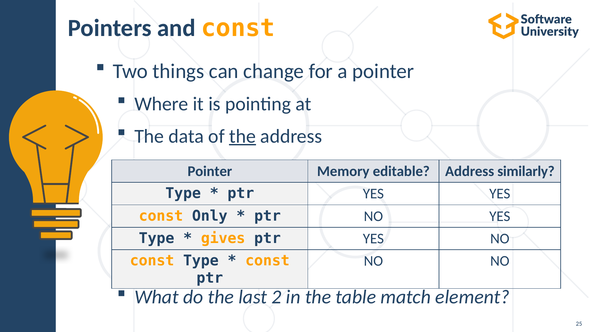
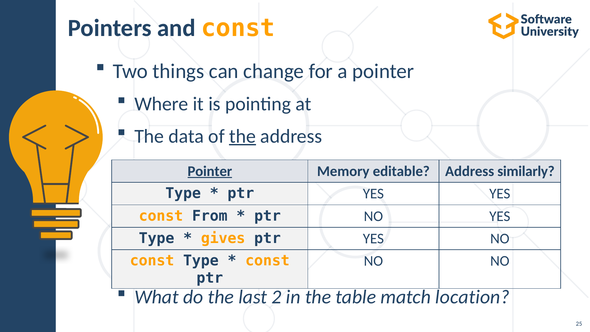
Pointer at (210, 171) underline: none -> present
Only: Only -> From
element: element -> location
